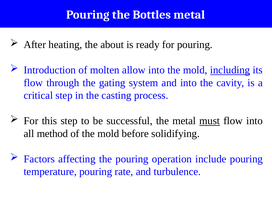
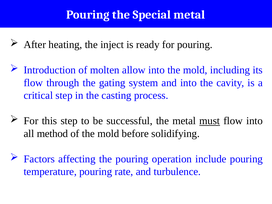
Bottles: Bottles -> Special
about: about -> inject
including underline: present -> none
